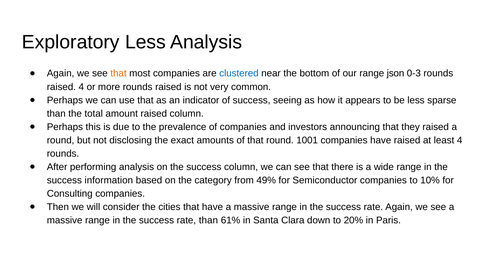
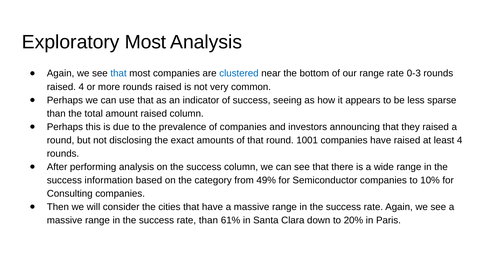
Exploratory Less: Less -> Most
that at (119, 74) colour: orange -> blue
range json: json -> rate
